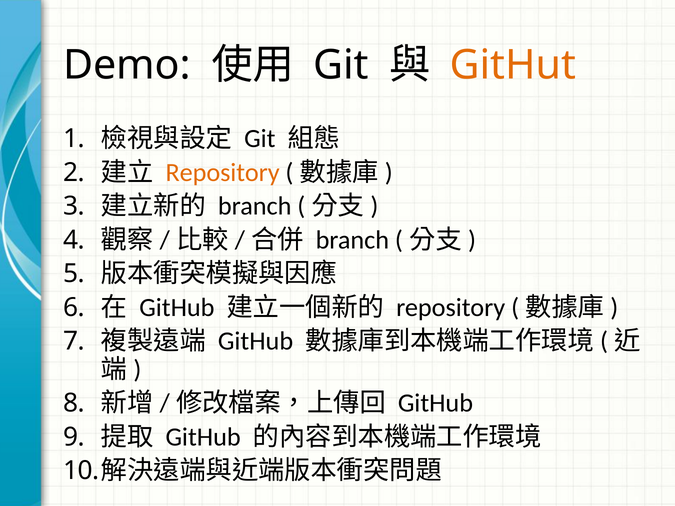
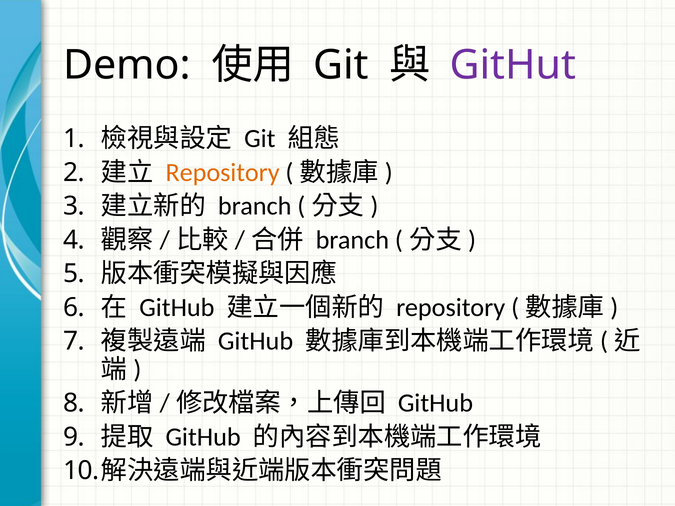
GitHut colour: orange -> purple
